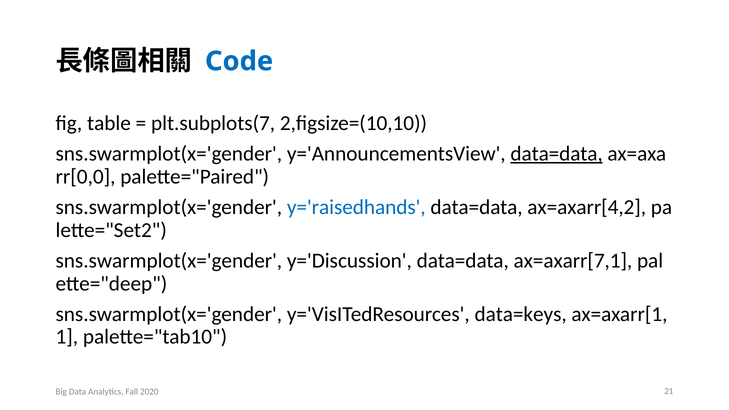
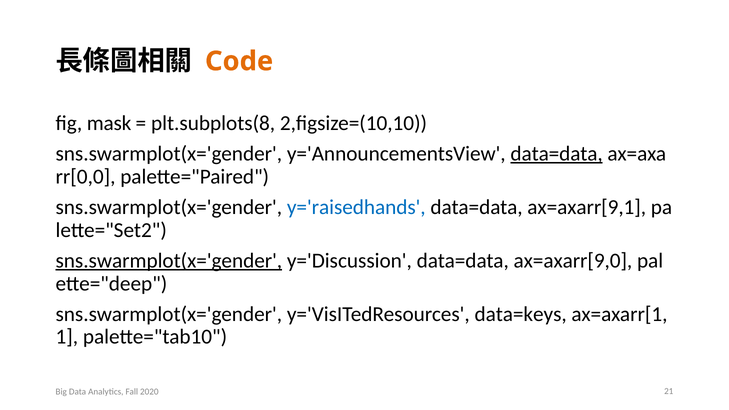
Code colour: blue -> orange
table: table -> mask
plt.subplots(7: plt.subplots(7 -> plt.subplots(8
ax=axarr[4,2: ax=axarr[4,2 -> ax=axarr[9,1
sns.swarmplot(x='gender at (169, 261) underline: none -> present
ax=axarr[7,1: ax=axarr[7,1 -> ax=axarr[9,0
